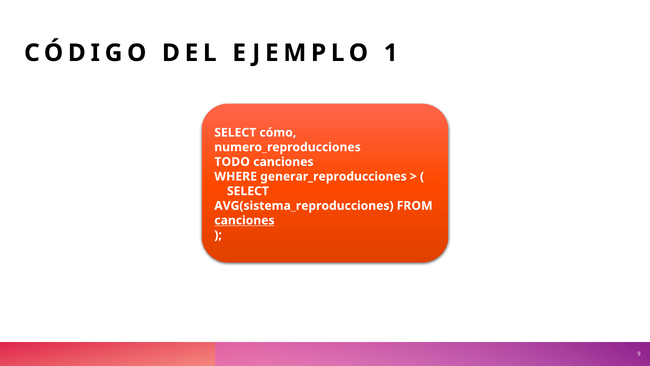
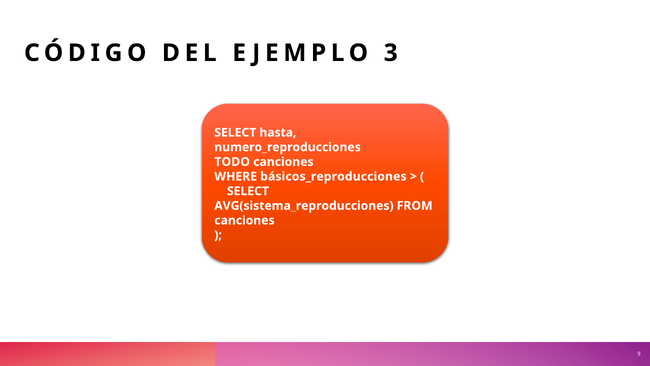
1: 1 -> 3
cómo: cómo -> hasta
generar_reproducciones: generar_reproducciones -> básicos_reproducciones
canciones at (244, 220) underline: present -> none
